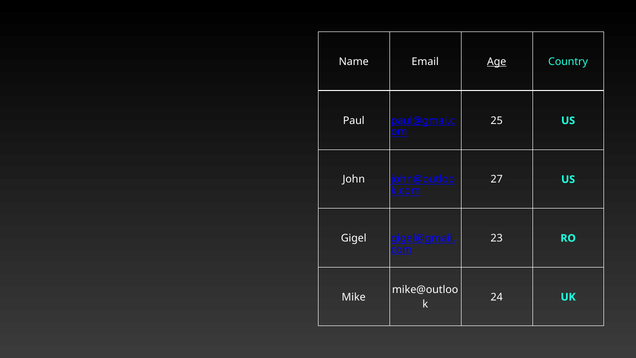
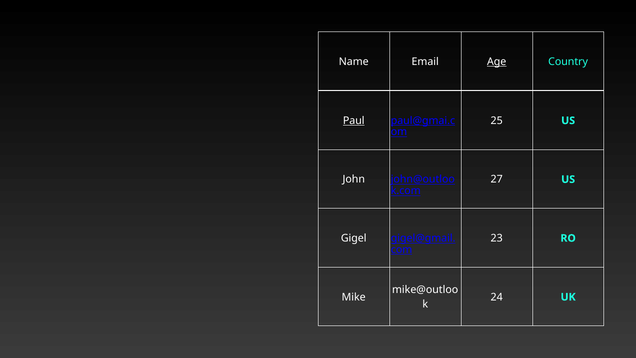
Paul underline: none -> present
